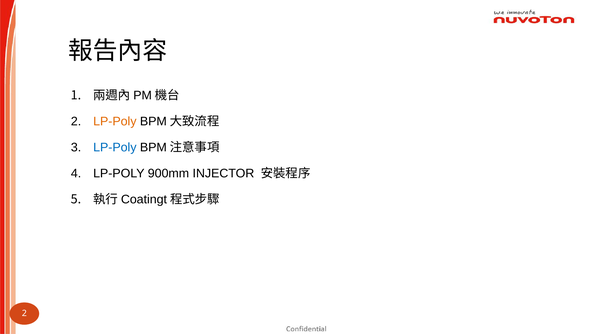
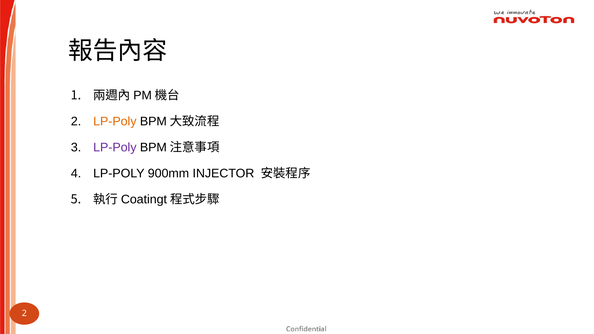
LP-Poly at (115, 148) colour: blue -> purple
